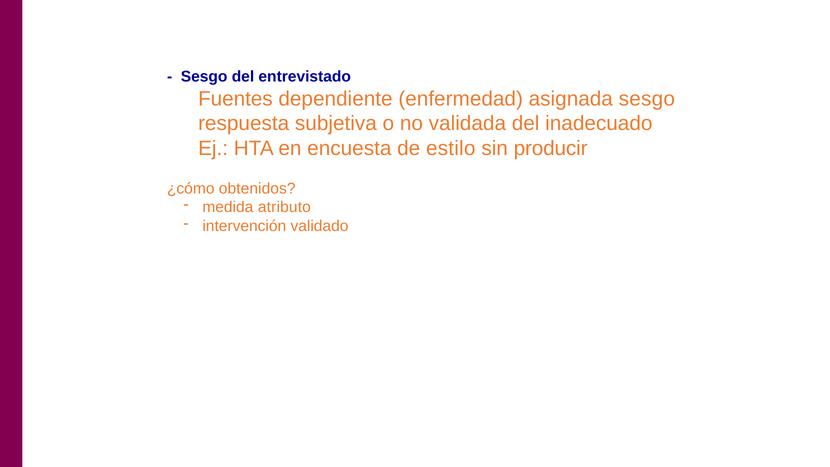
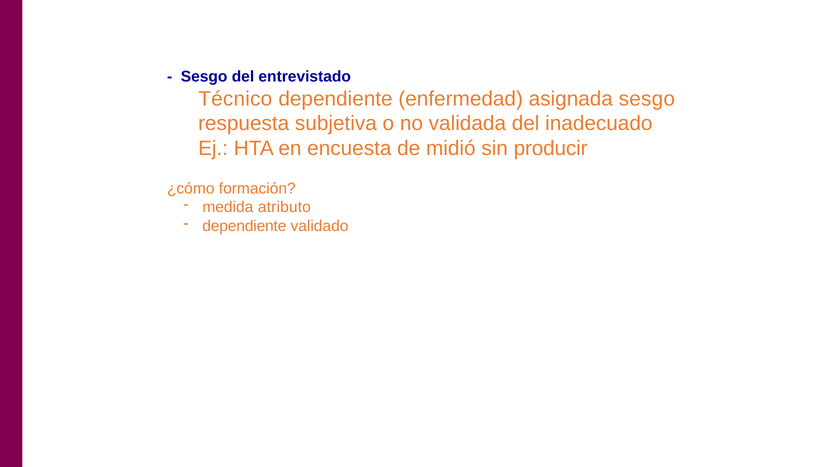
Fuentes: Fuentes -> Técnico
estilo: estilo -> midió
obtenidos: obtenidos -> formación
intervención at (244, 226): intervención -> dependiente
